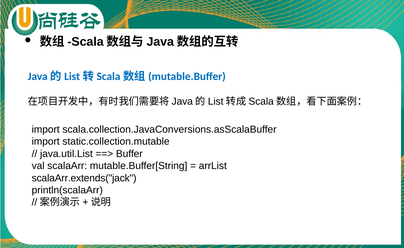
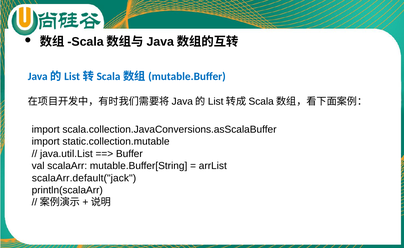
scalaArr.extends("jack: scalaArr.extends("jack -> scalaArr.default("jack
